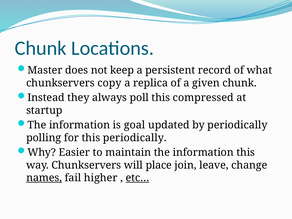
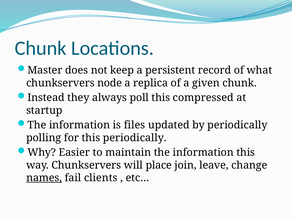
copy: copy -> node
goal: goal -> files
higher: higher -> clients
etc… underline: present -> none
